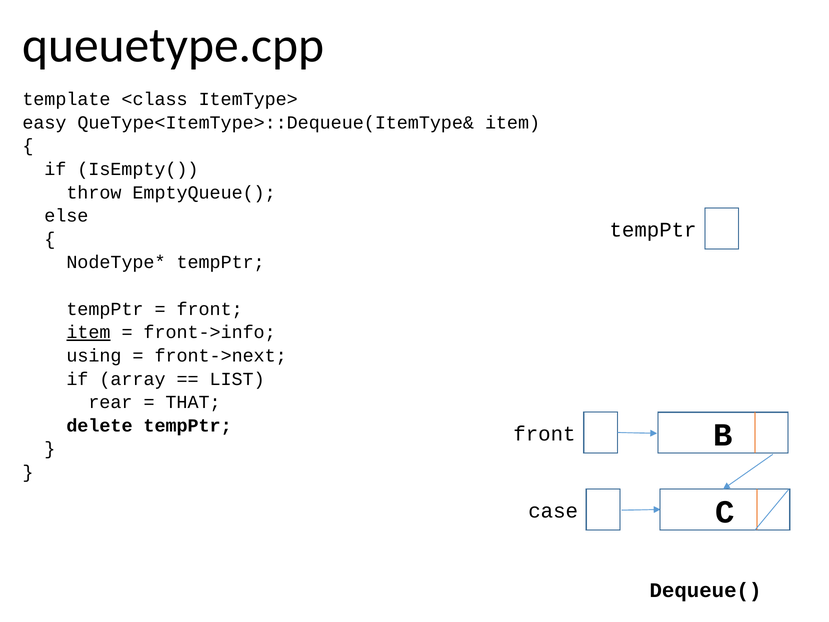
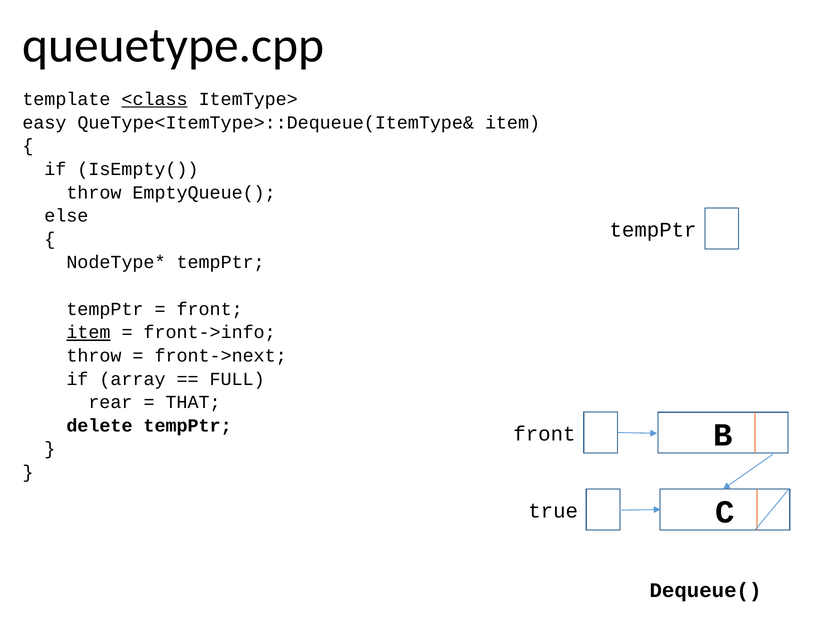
<class underline: none -> present
using at (94, 356): using -> throw
LIST: LIST -> FULL
case: case -> true
